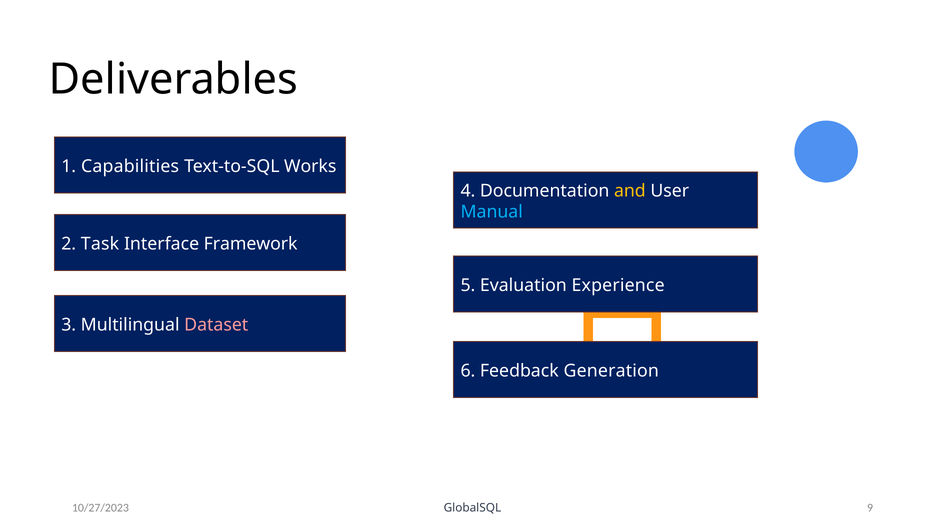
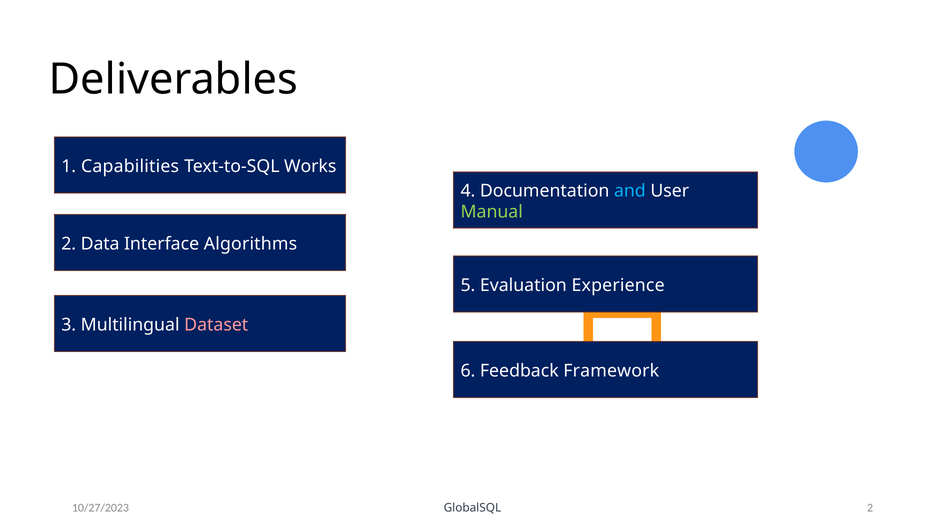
and colour: yellow -> light blue
Manual colour: light blue -> light green
Task: Task -> Data
Framework: Framework -> Algorithms
Generation: Generation -> Framework
GlobalSQL 9: 9 -> 2
